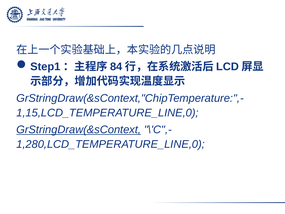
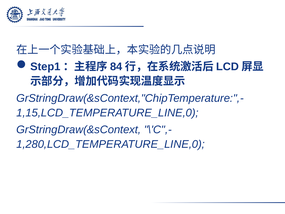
GrStringDraw(&sContext underline: present -> none
